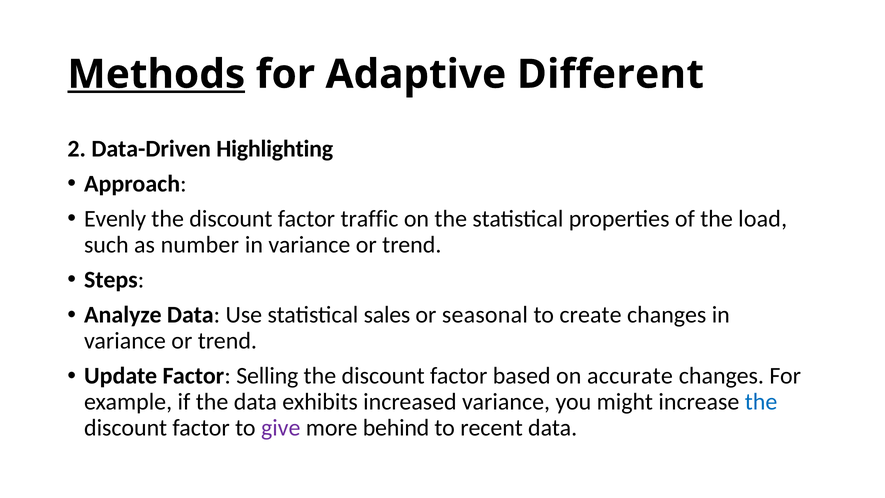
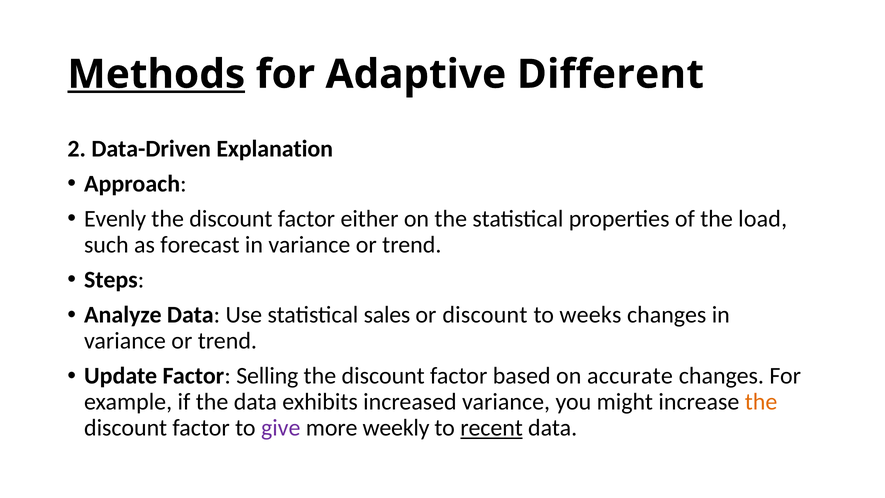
Highlighting: Highlighting -> Explanation
traffic: traffic -> either
number: number -> forecast
or seasonal: seasonal -> discount
create: create -> weeks
the at (761, 402) colour: blue -> orange
behind: behind -> weekly
recent underline: none -> present
